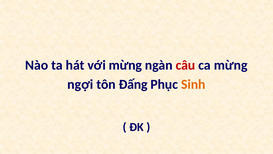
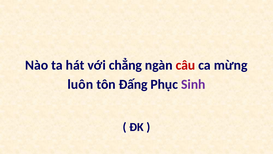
với mừng: mừng -> chẳng
ngợi: ngợi -> luôn
Sinh colour: orange -> purple
